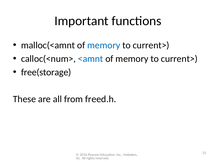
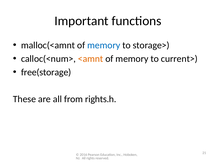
current> at (151, 45): current> -> storage>
<amnt colour: blue -> orange
freed.h: freed.h -> rights.h
